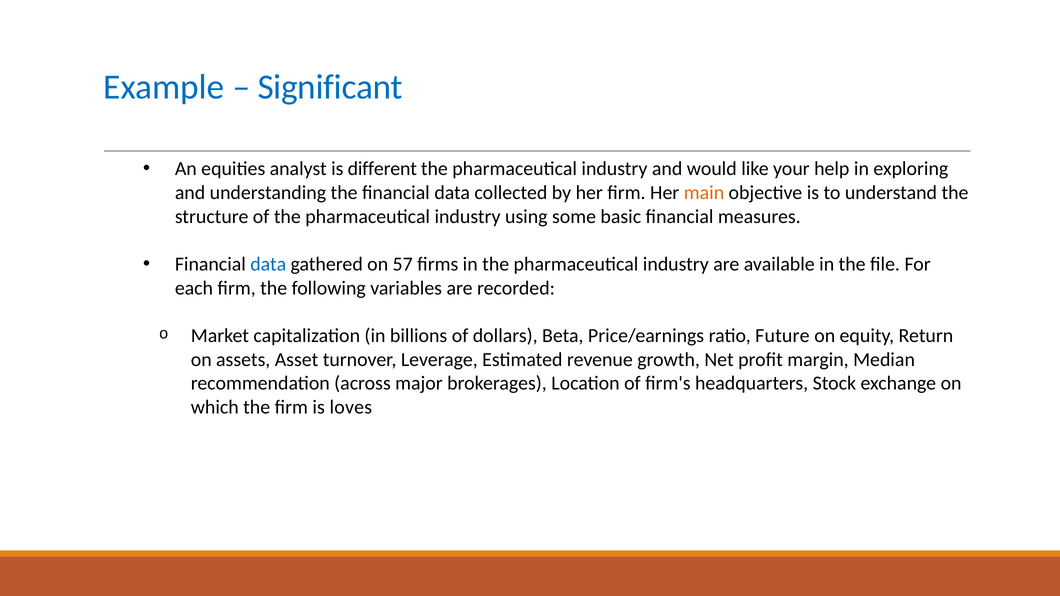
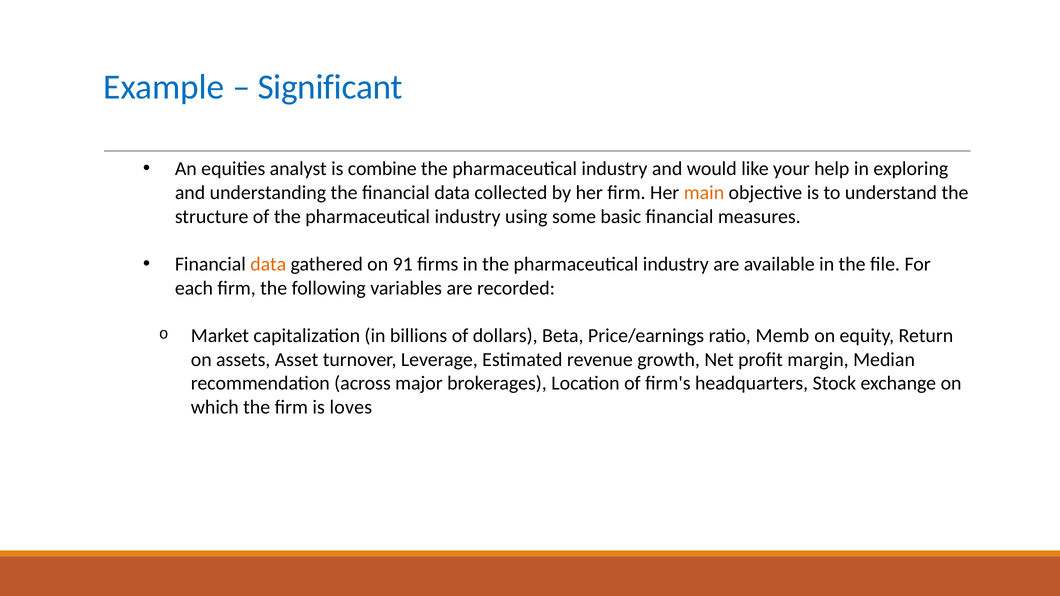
different: different -> combine
data at (268, 264) colour: blue -> orange
57: 57 -> 91
Future: Future -> Memb
